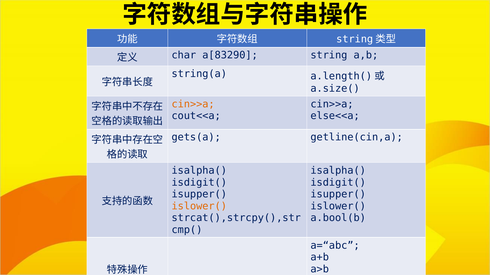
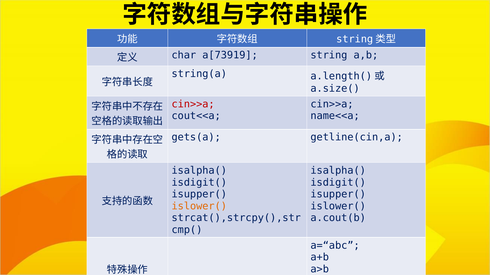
a[83290: a[83290 -> a[73919
cin>>a at (193, 104) colour: orange -> red
else<<a: else<<a -> name<<a
a.bool(b: a.bool(b -> a.cout(b
